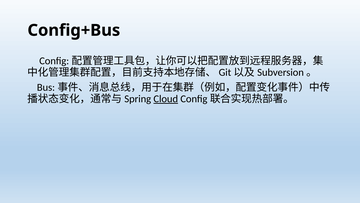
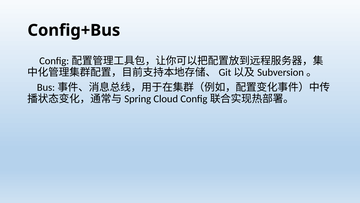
Cloud underline: present -> none
